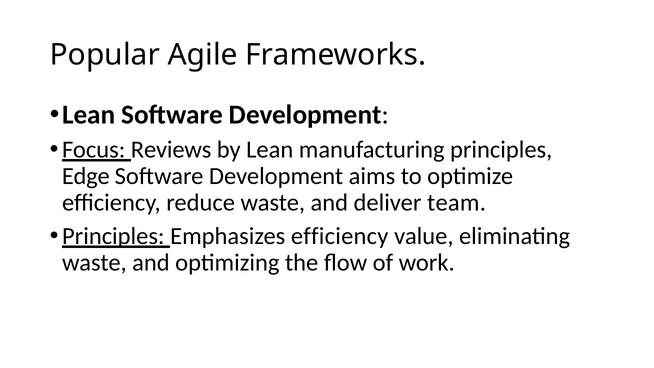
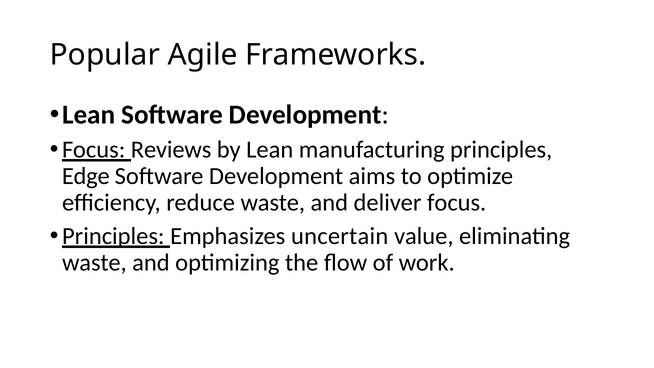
deliver team: team -> focus
Emphasizes efficiency: efficiency -> uncertain
